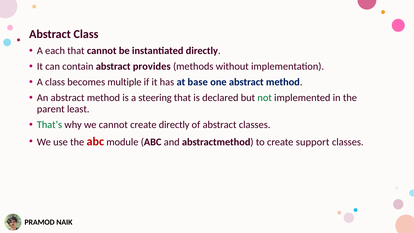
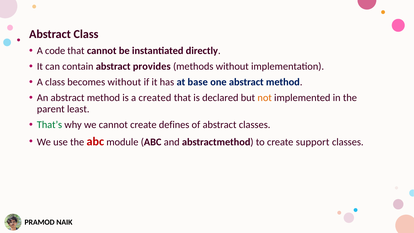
each: each -> code
becomes multiple: multiple -> without
steering: steering -> created
not colour: green -> orange
create directly: directly -> defines
